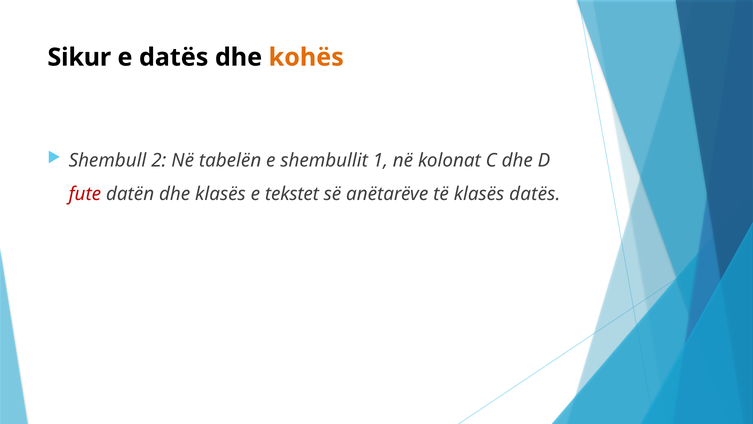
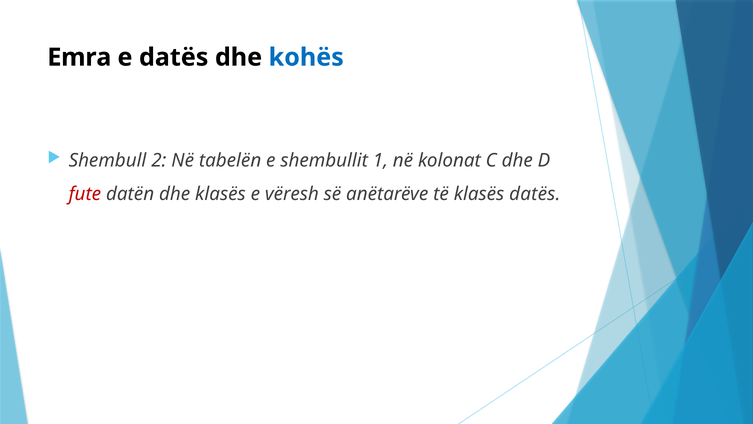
Sikur: Sikur -> Emra
kohës colour: orange -> blue
tekstet: tekstet -> vëresh
